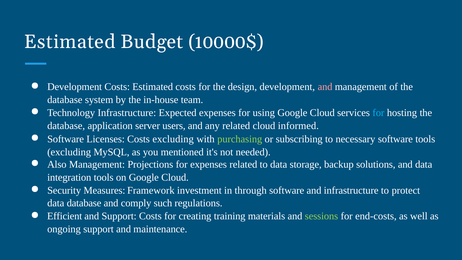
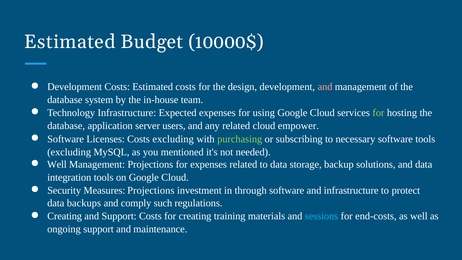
for at (378, 113) colour: light blue -> light green
informed: informed -> empower
Also at (57, 164): Also -> Well
Measures Framework: Framework -> Projections
data database: database -> backups
Efficient at (65, 216): Efficient -> Creating
sessions colour: light green -> light blue
